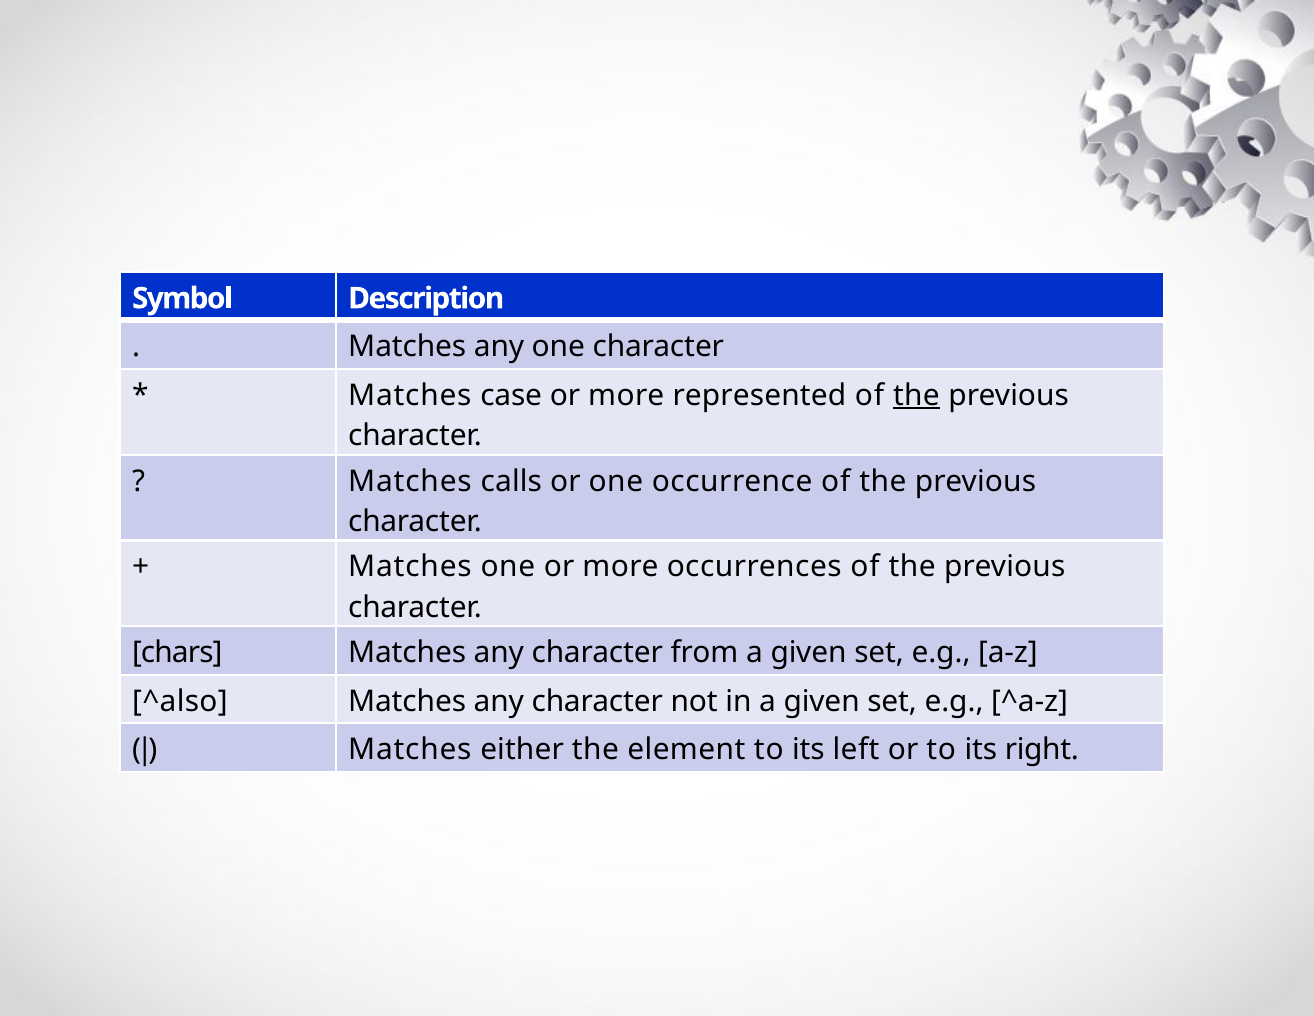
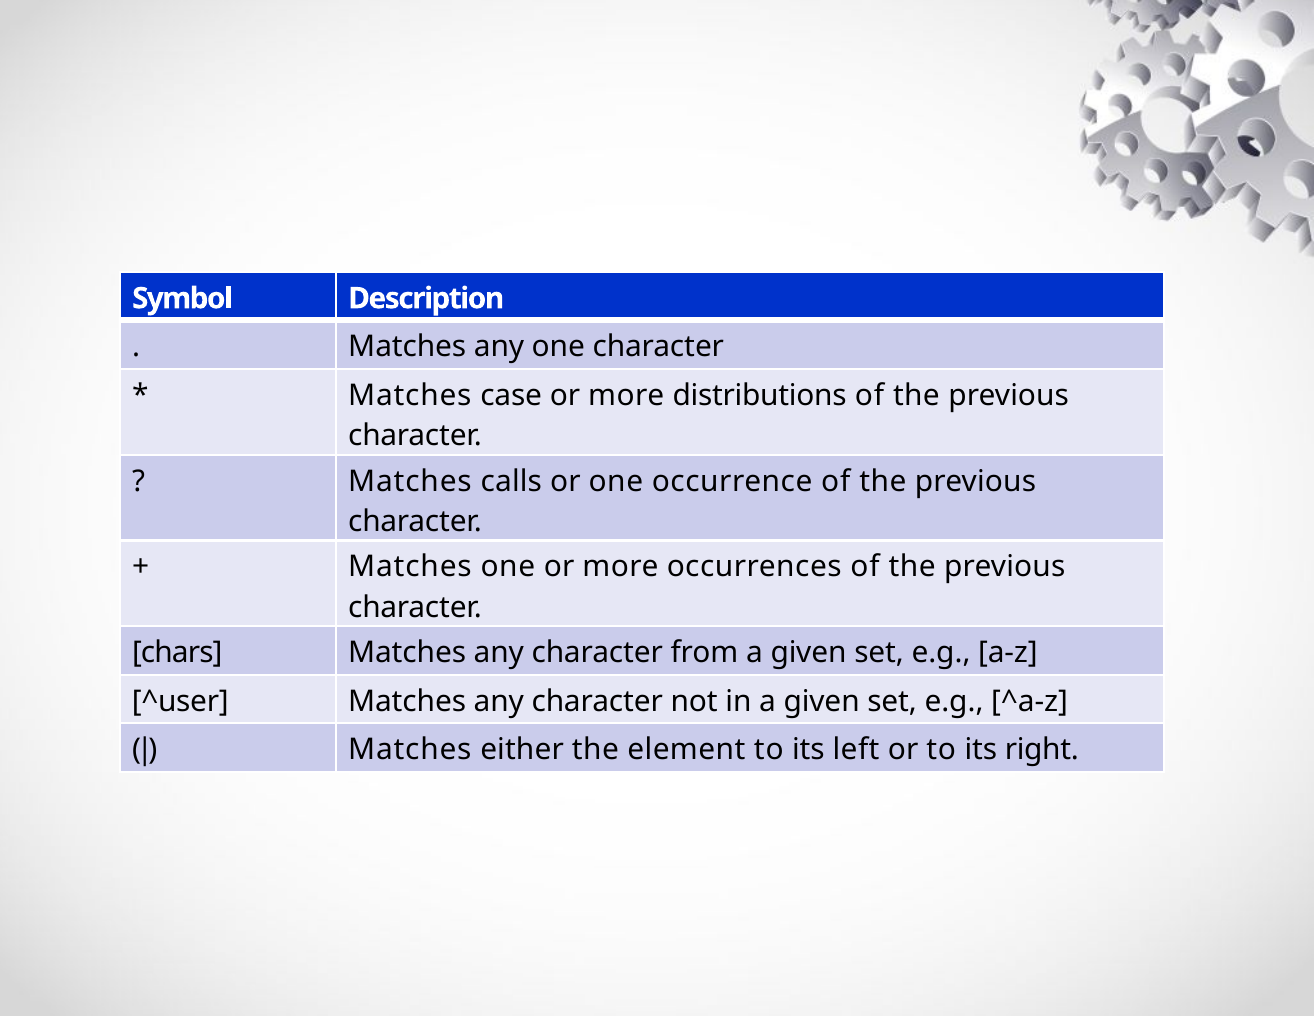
represented: represented -> distributions
the at (916, 395) underline: present -> none
^also: ^also -> ^user
